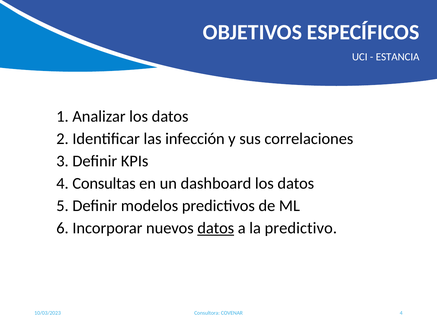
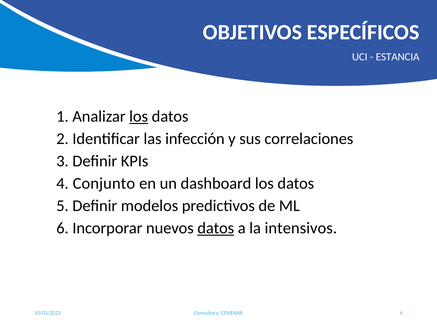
los at (139, 116) underline: none -> present
Consultas: Consultas -> Conjunto
predictivo: predictivo -> intensivos
